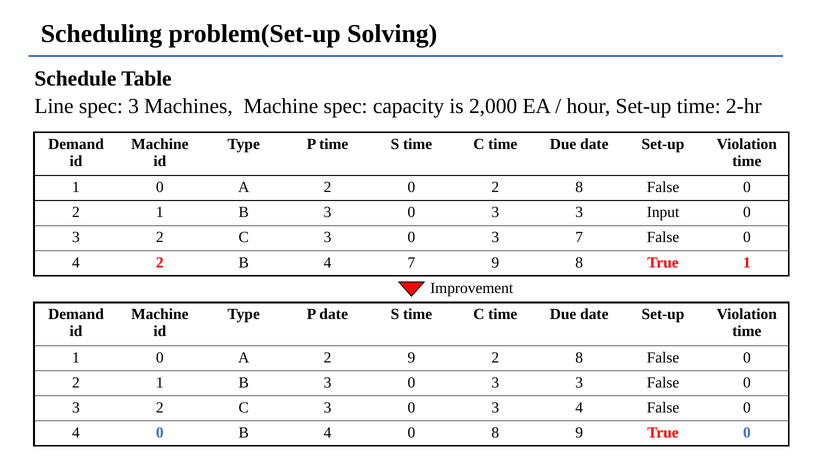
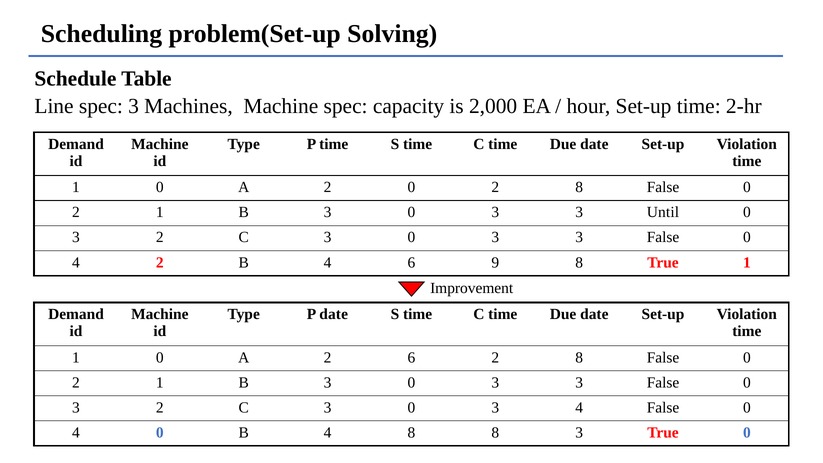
Input: Input -> Until
7 at (579, 237): 7 -> 3
4 7: 7 -> 6
2 9: 9 -> 6
B 4 0: 0 -> 8
8 9: 9 -> 3
